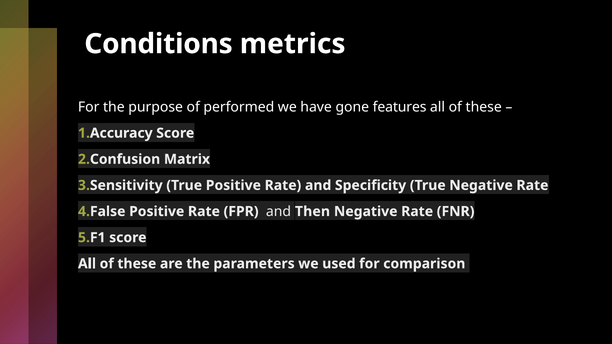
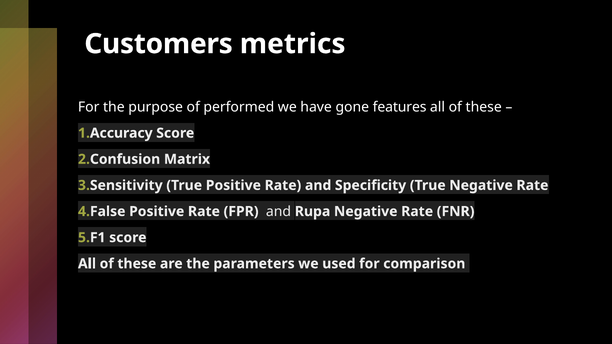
Conditions: Conditions -> Customers
Then: Then -> Rupa
